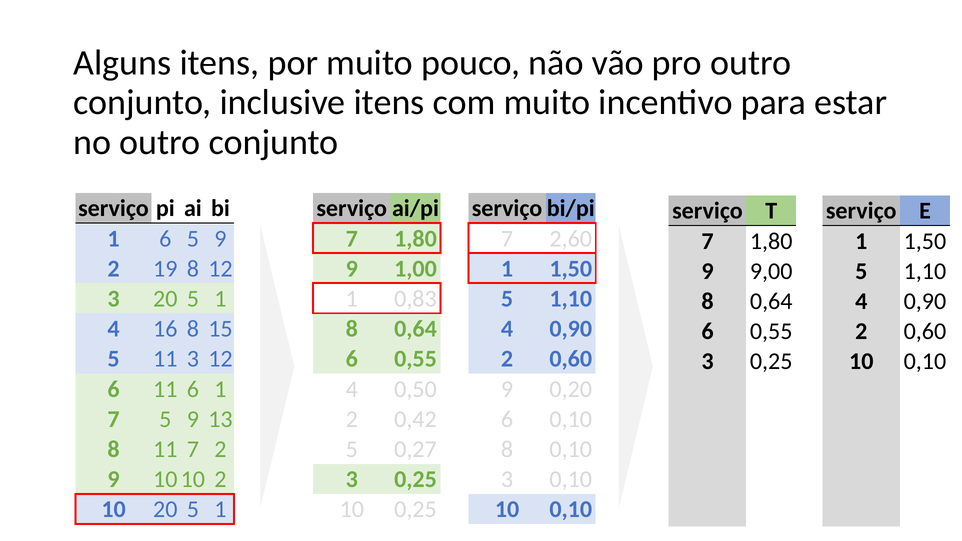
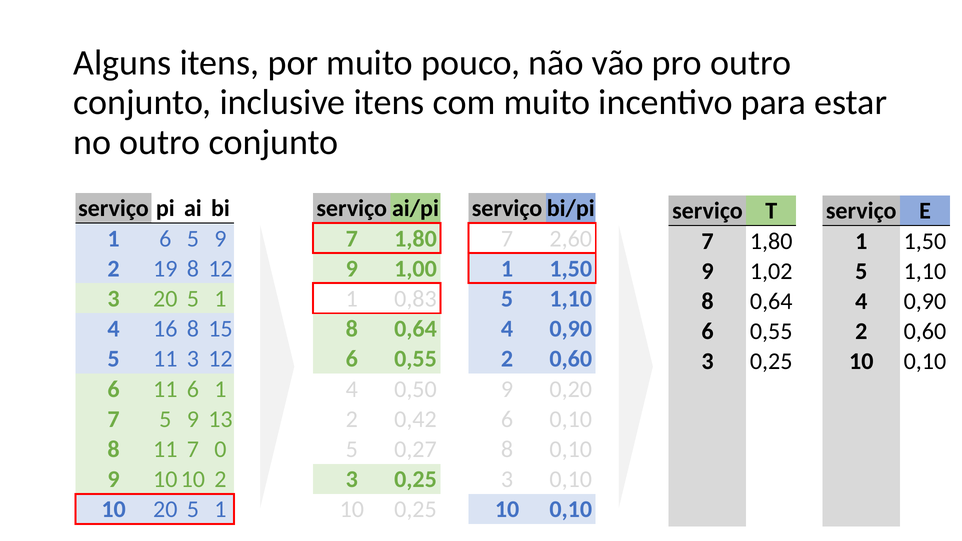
9,00: 9,00 -> 1,02
7 2: 2 -> 0
